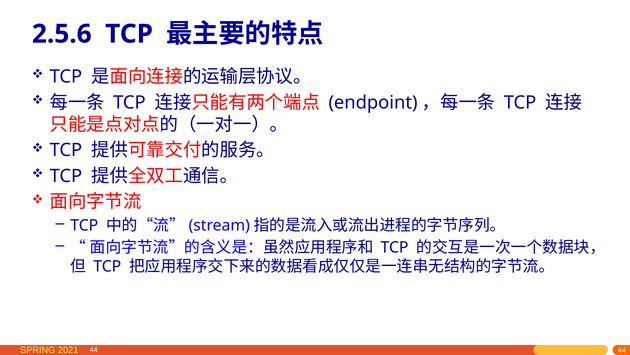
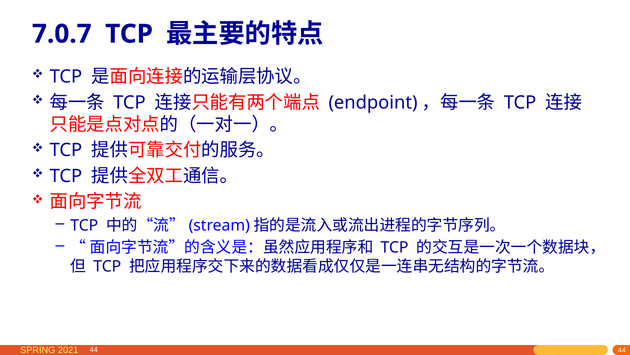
2.5.6: 2.5.6 -> 7.0.7
